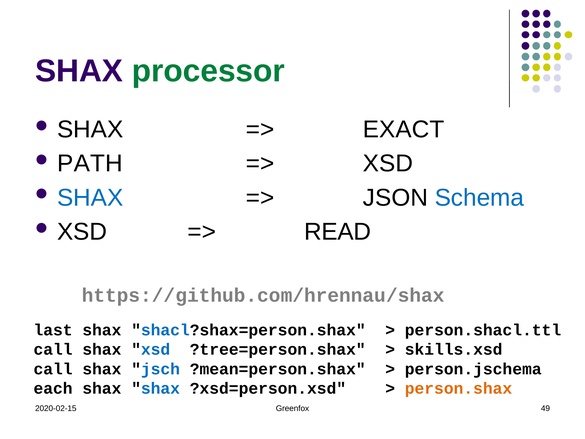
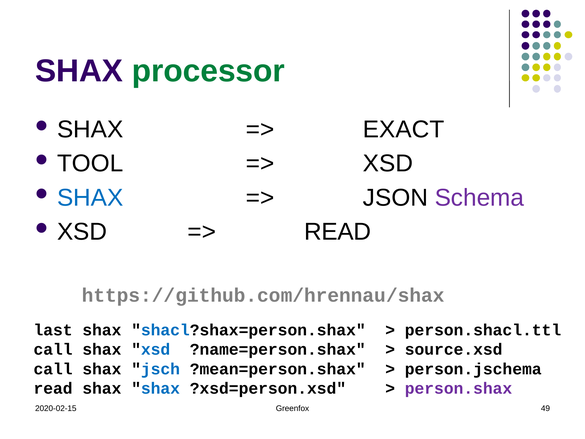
PATH: PATH -> TOOL
Schema colour: blue -> purple
?tree=person.shax: ?tree=person.shax -> ?name=person.shax
skills.xsd: skills.xsd -> source.xsd
each at (53, 388): each -> read
person.shax colour: orange -> purple
